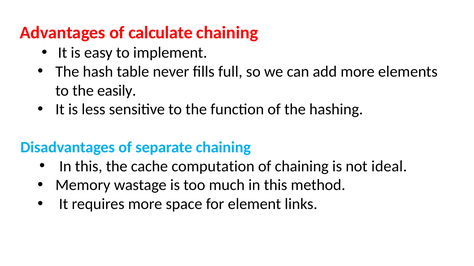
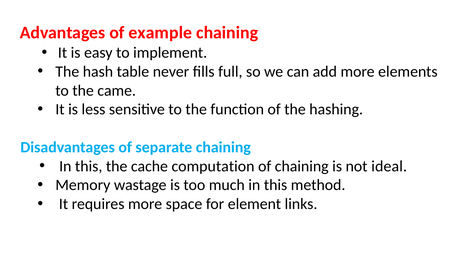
calculate: calculate -> example
easily: easily -> came
